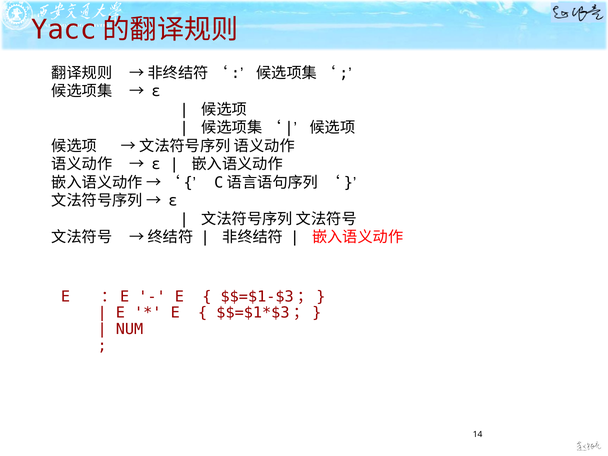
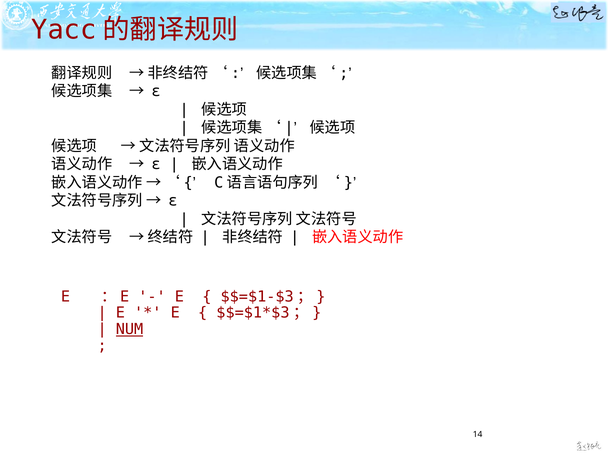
NUM underline: none -> present
